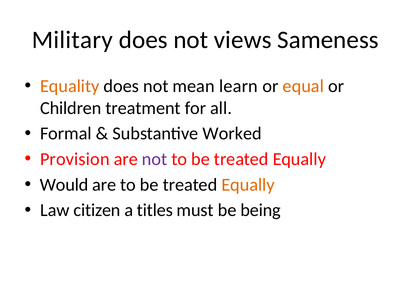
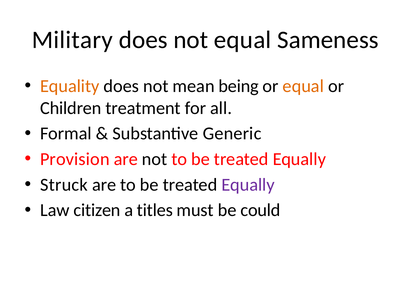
not views: views -> equal
learn: learn -> being
Worked: Worked -> Generic
not at (155, 159) colour: purple -> black
Would: Would -> Struck
Equally at (248, 185) colour: orange -> purple
being: being -> could
